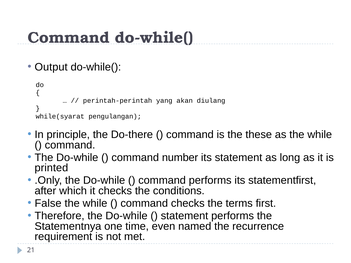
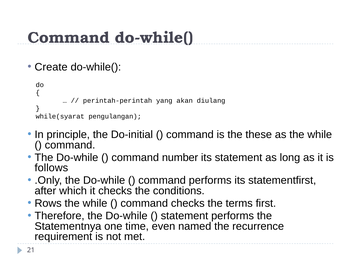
Output: Output -> Create
Do-there: Do-there -> Do-initial
printed: printed -> follows
False: False -> Rows
